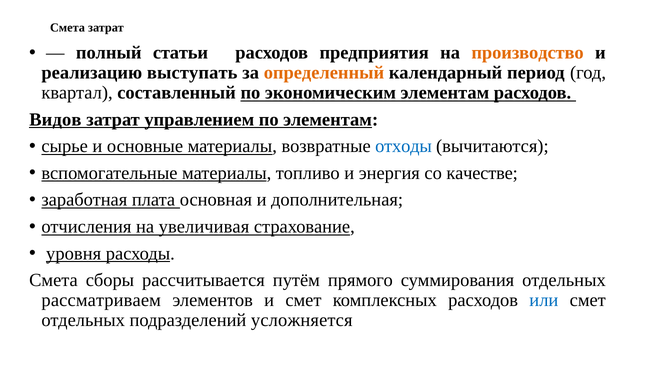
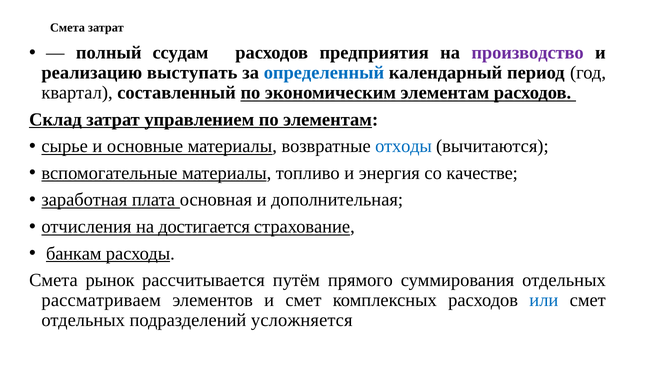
статьи: статьи -> ссудам
производство colour: orange -> purple
определенный colour: orange -> blue
Видов: Видов -> Склад
увеличивая: увеличивая -> достигается
уровня: уровня -> банкам
сборы: сборы -> рынок
